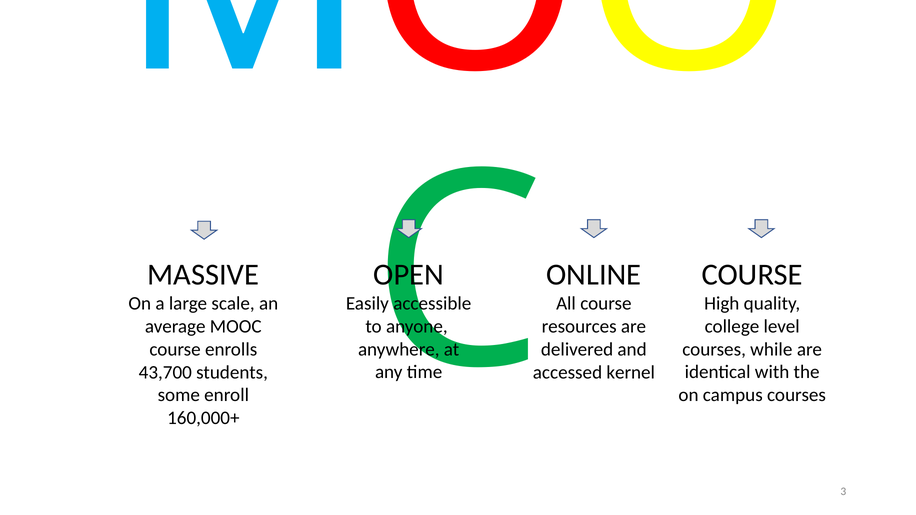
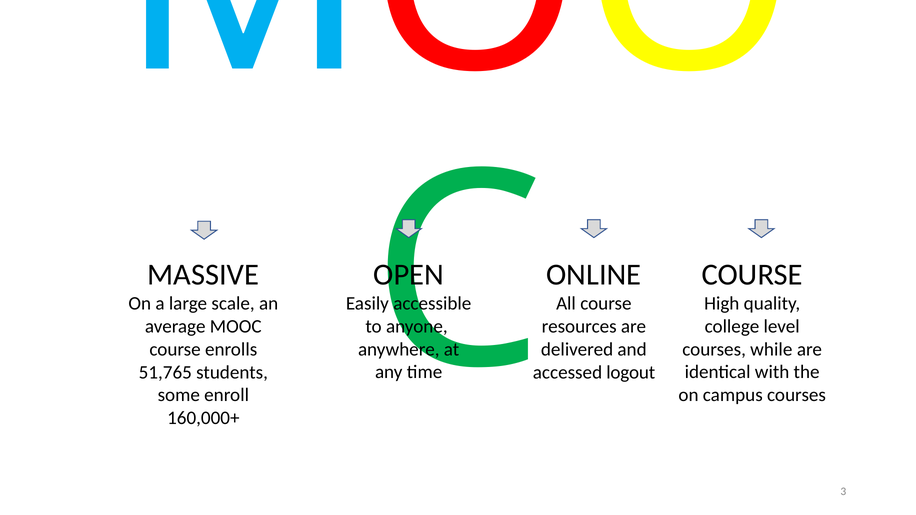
43,700: 43,700 -> 51,765
kernel: kernel -> logout
